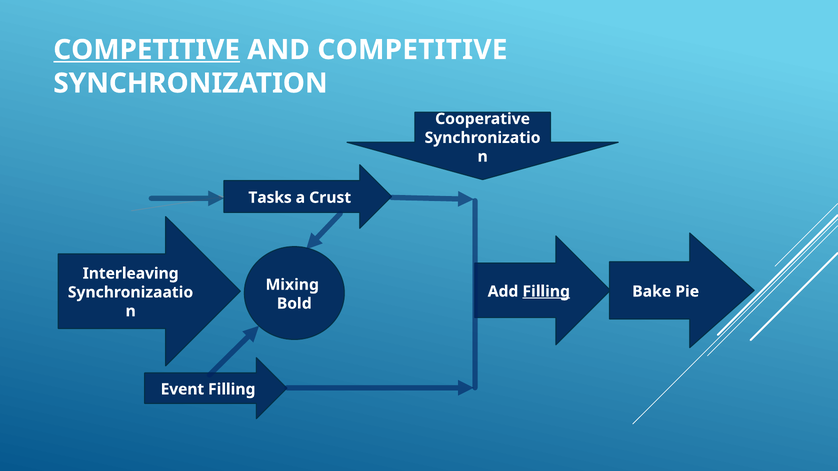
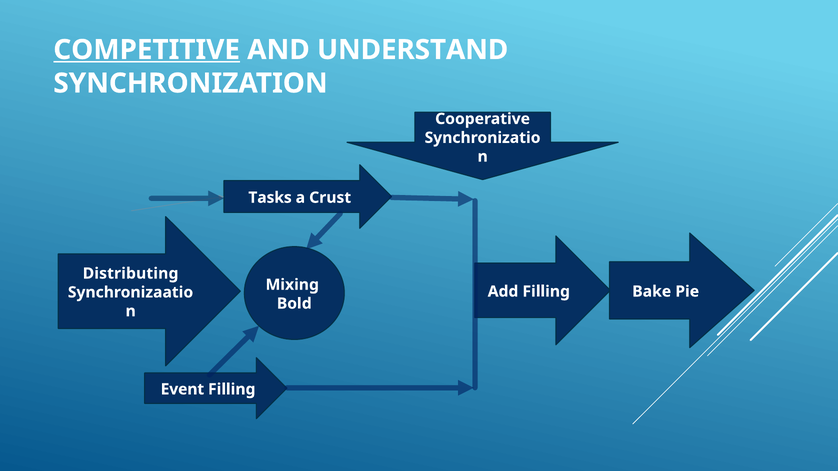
AND COMPETITIVE: COMPETITIVE -> UNDERSTAND
Interleaving: Interleaving -> Distributing
Filling at (546, 292) underline: present -> none
